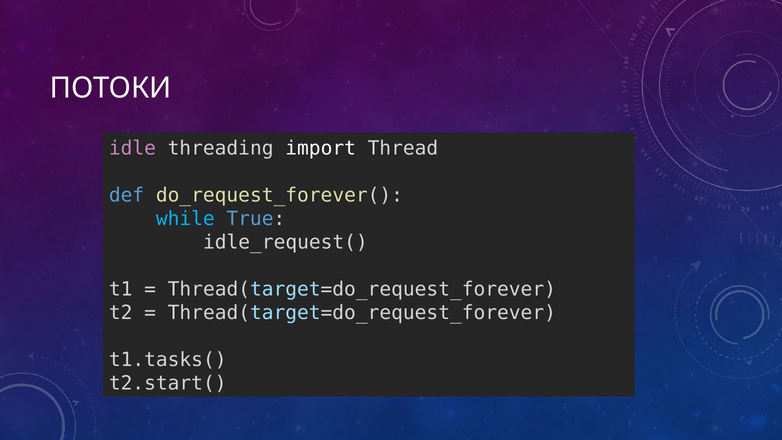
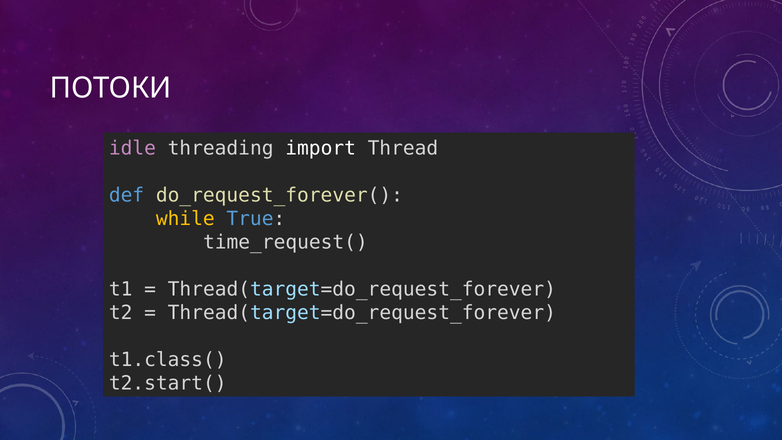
while colour: light blue -> yellow
idle_request(: idle_request( -> time_request(
t1.tasks(: t1.tasks( -> t1.class(
